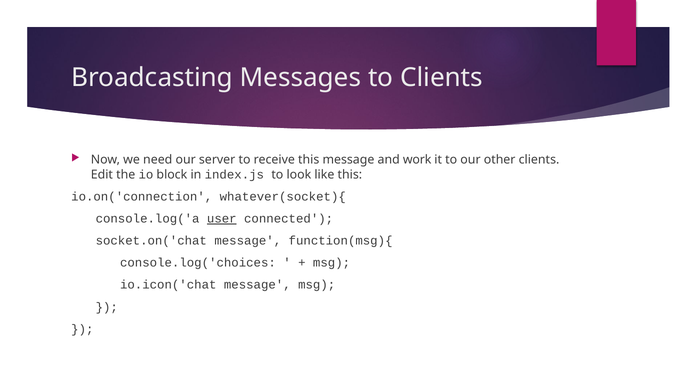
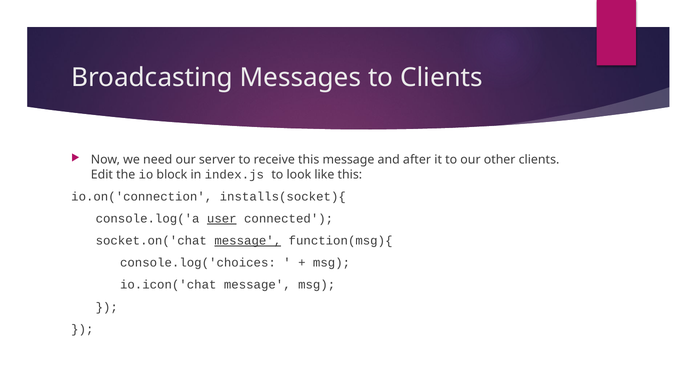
work: work -> after
whatever(socket){: whatever(socket){ -> installs(socket){
message at (248, 241) underline: none -> present
